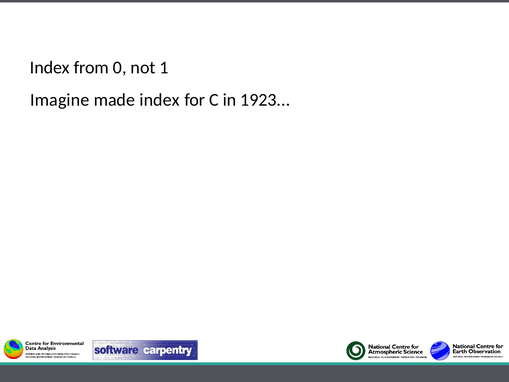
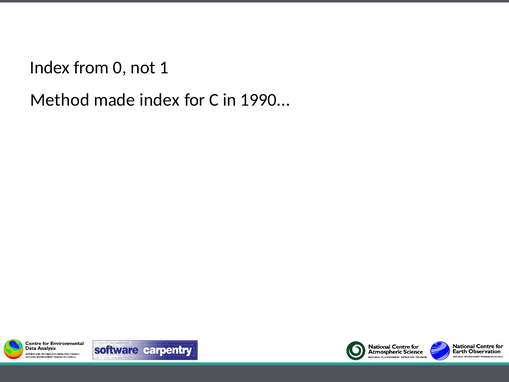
Imagine: Imagine -> Method
1923: 1923 -> 1990
